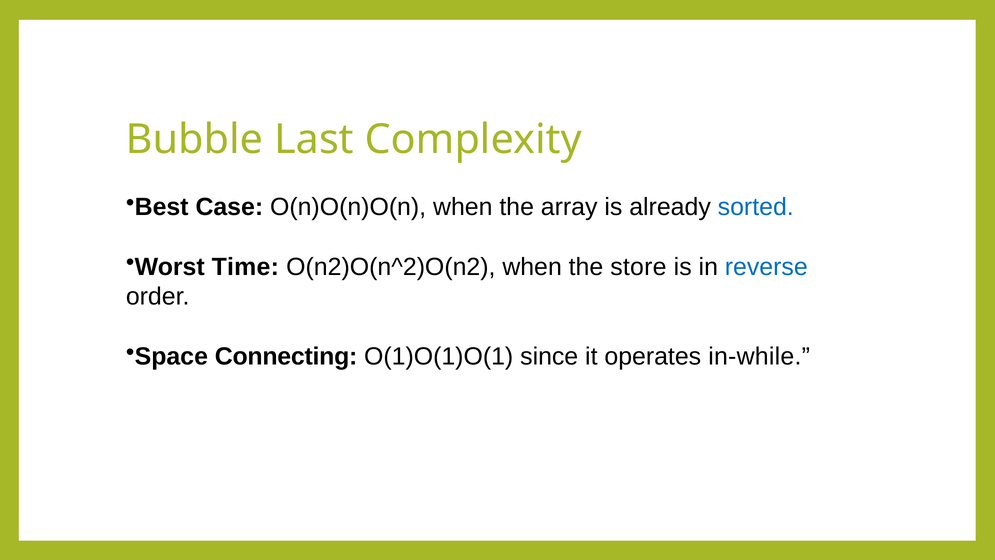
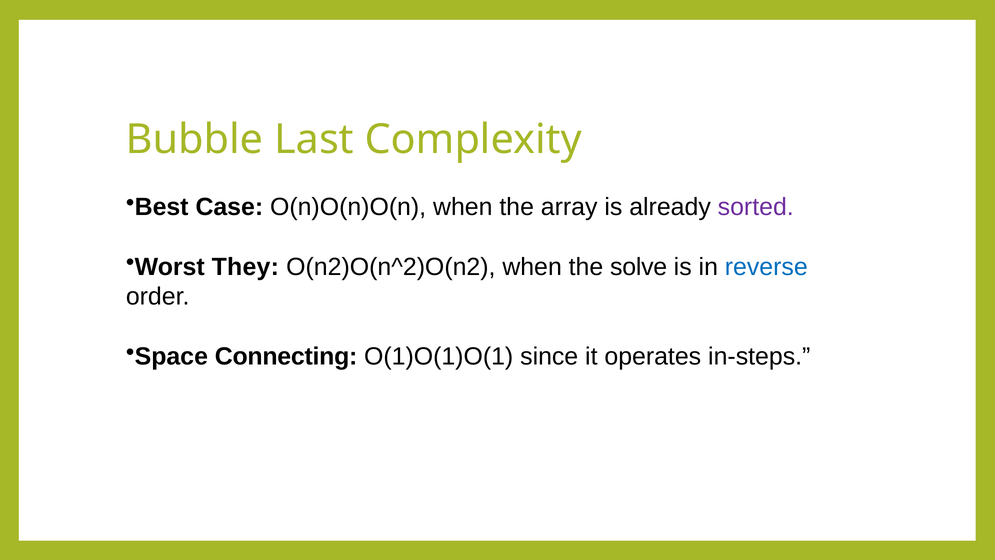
sorted colour: blue -> purple
Time: Time -> They
store: store -> solve
in-while: in-while -> in-steps
